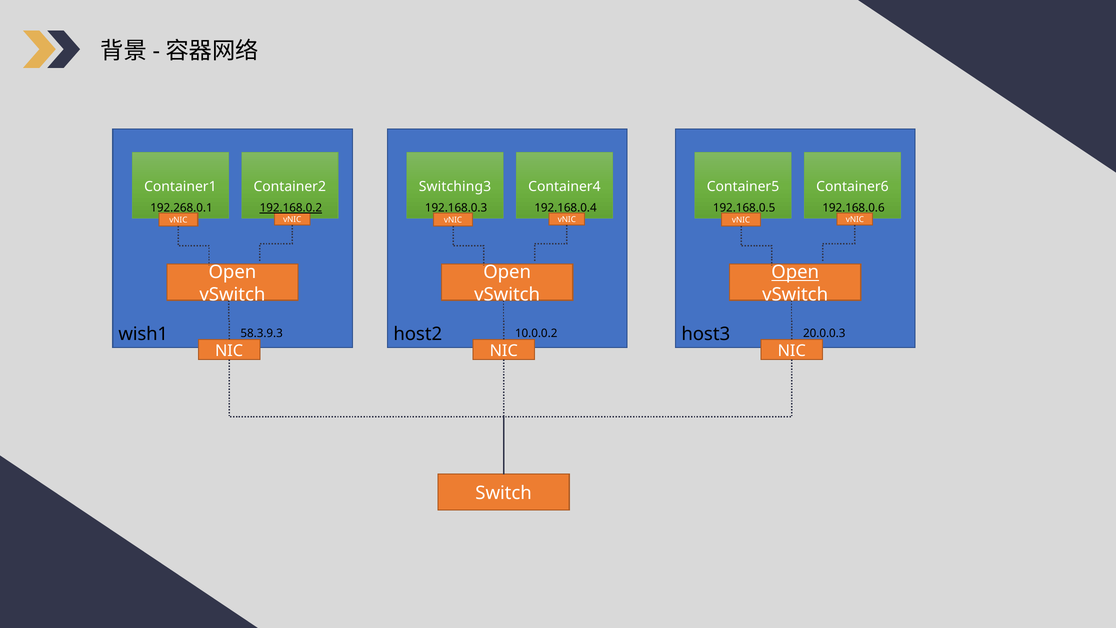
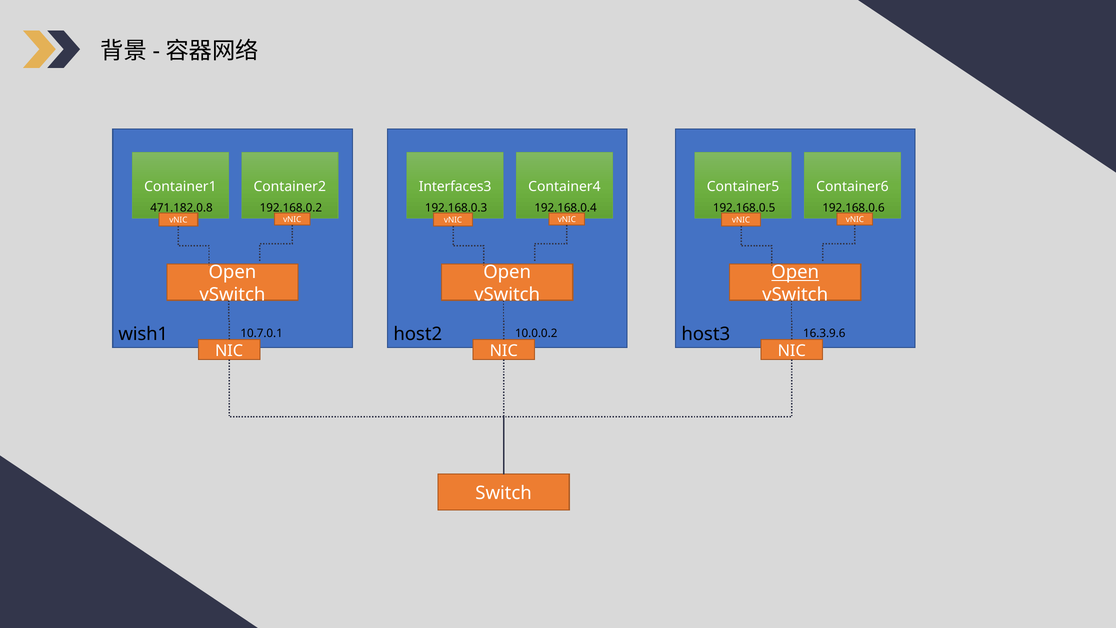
Switching3: Switching3 -> Interfaces3
192.268.0.1: 192.268.0.1 -> 471.182.0.8
192.168.0.2 underline: present -> none
20.0.0.3: 20.0.0.3 -> 16.3.9.6
58.3.9.3: 58.3.9.3 -> 10.7.0.1
